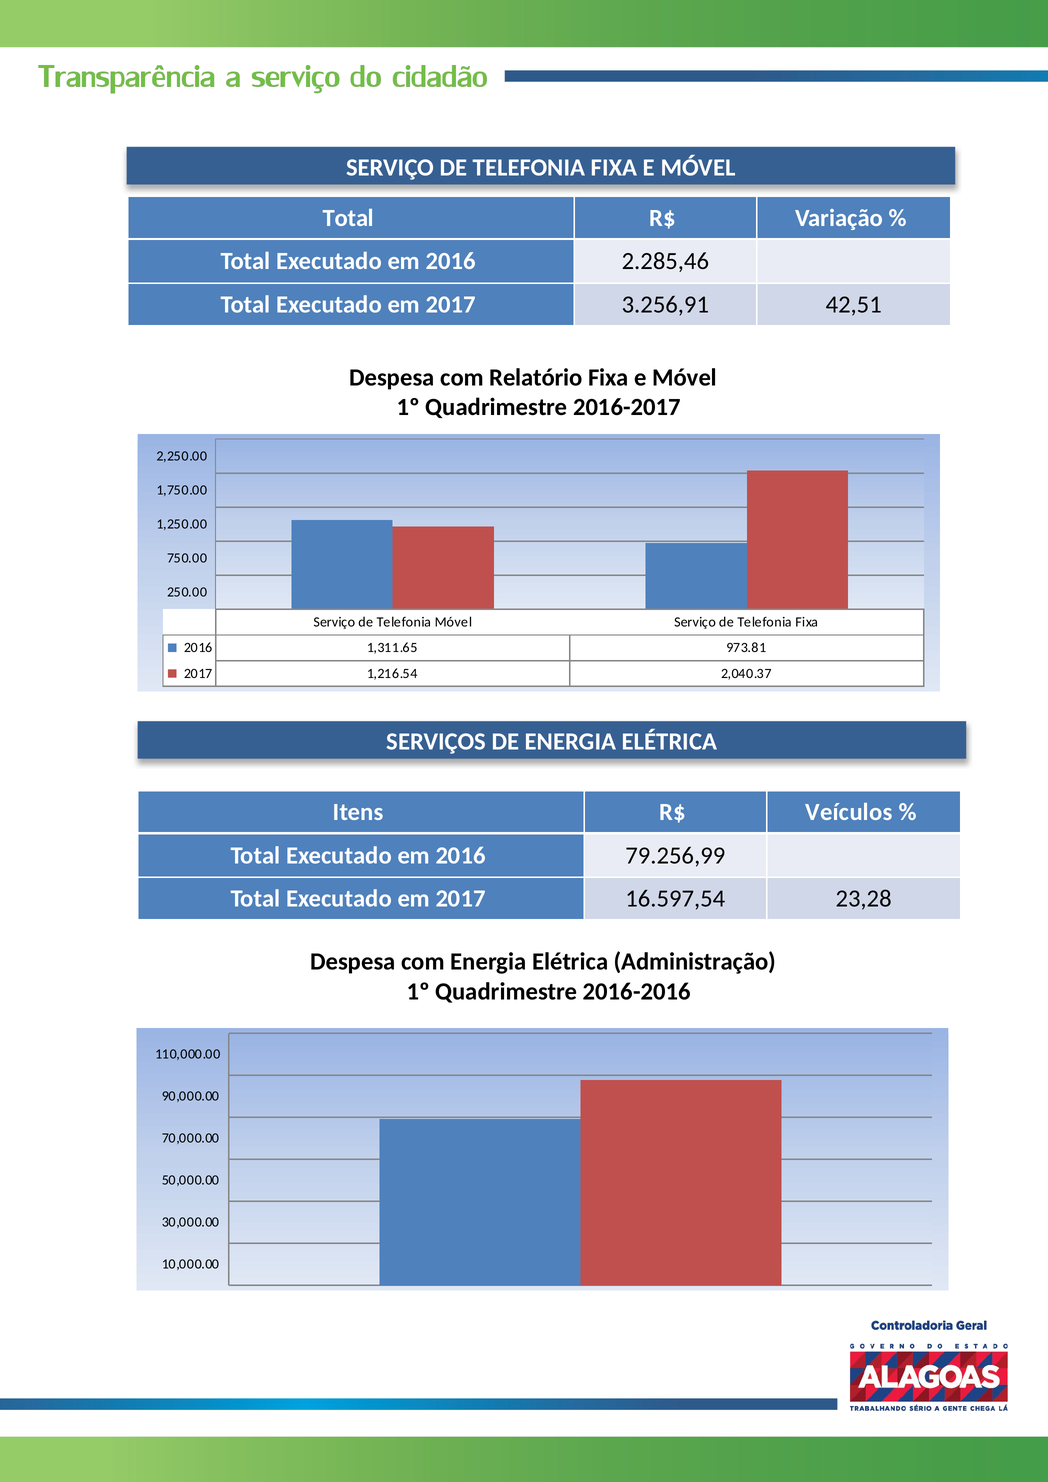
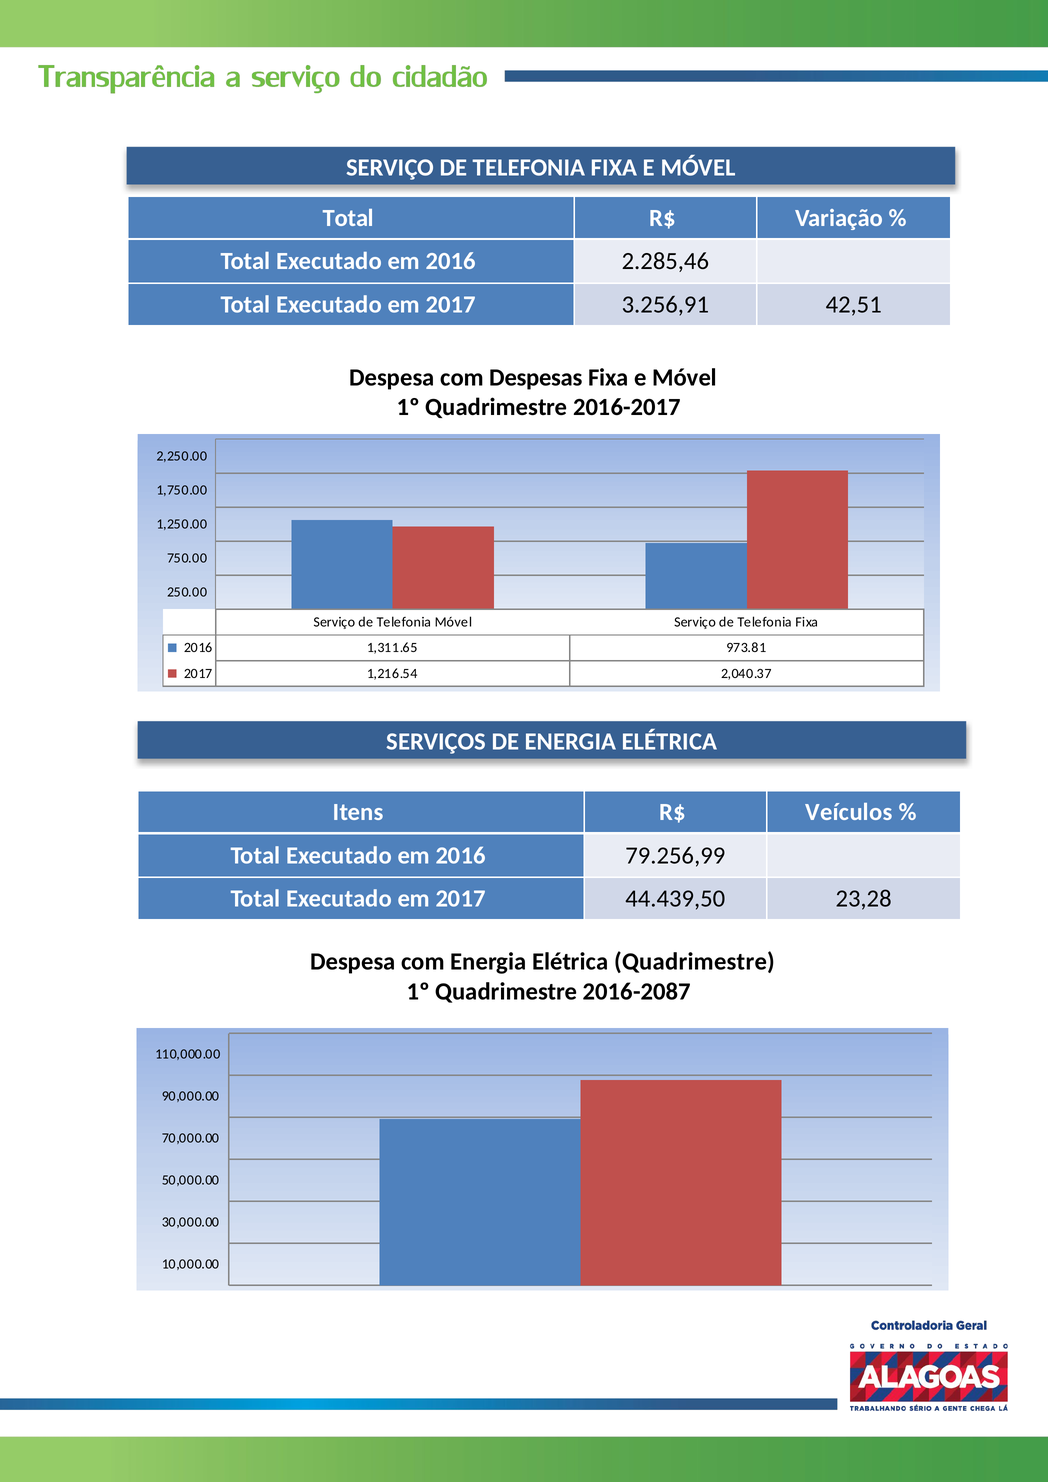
Relatório: Relatório -> Despesas
16.597,54: 16.597,54 -> 44.439,50
Elétrica Administração: Administração -> Quadrimestre
2016-2016: 2016-2016 -> 2016-2087
